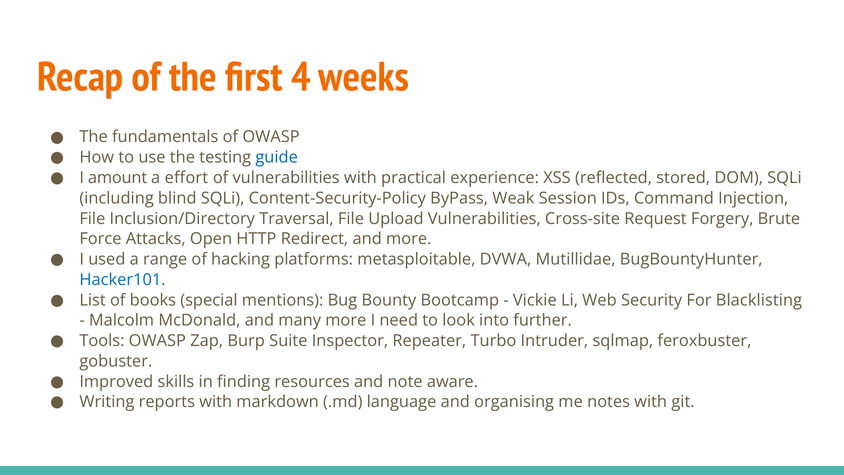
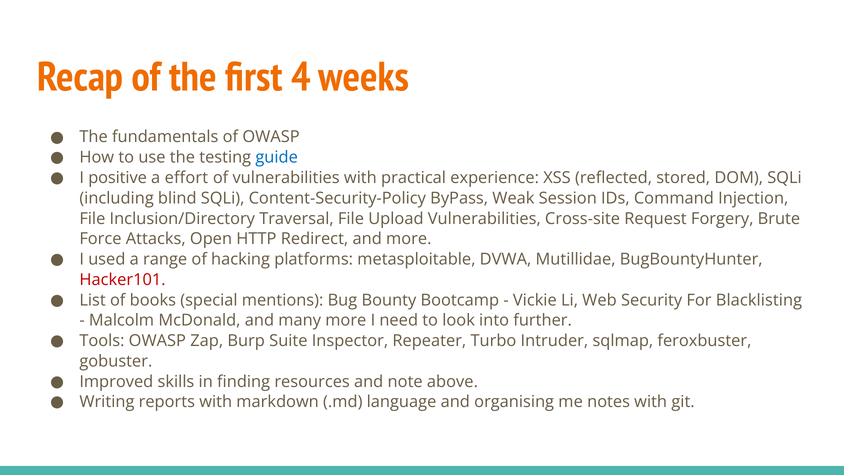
amount: amount -> positive
Hacker101 colour: blue -> red
aware: aware -> above
